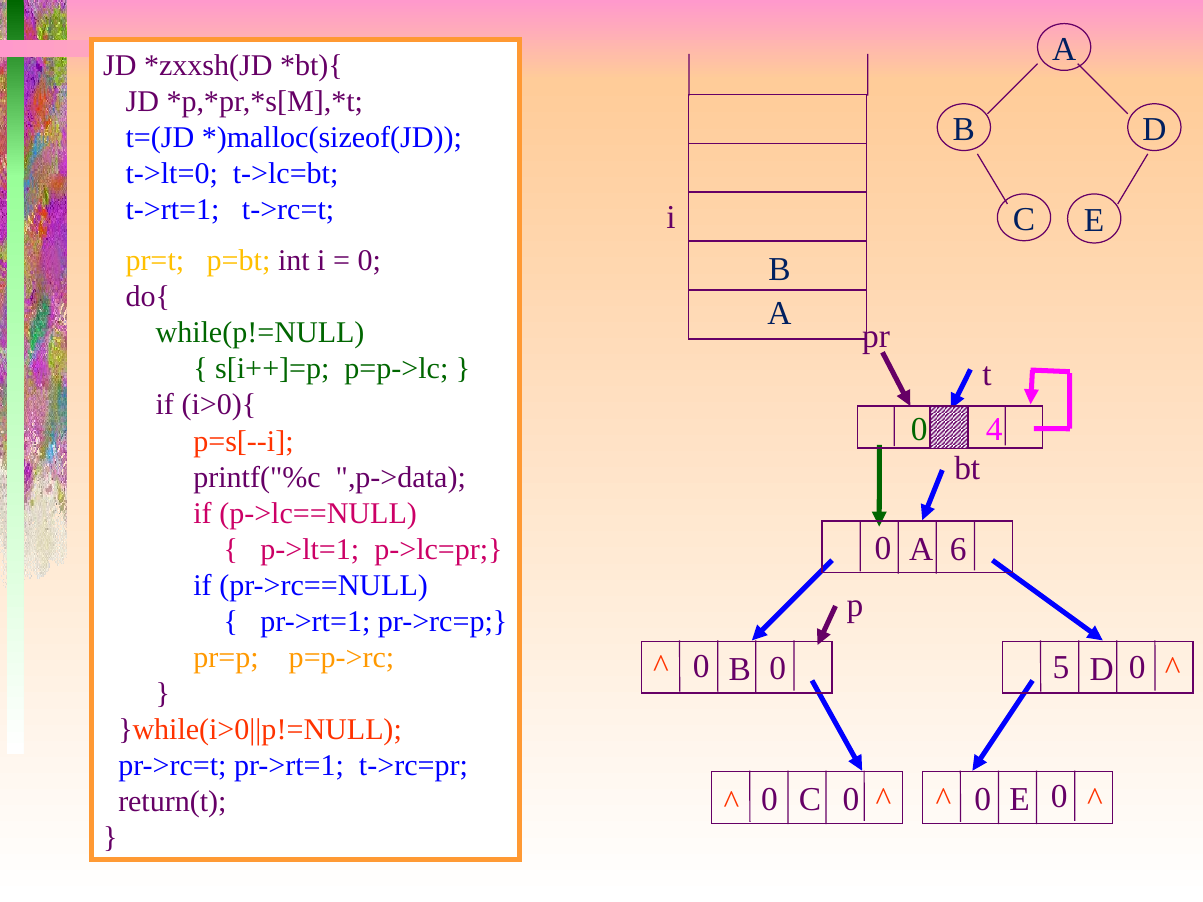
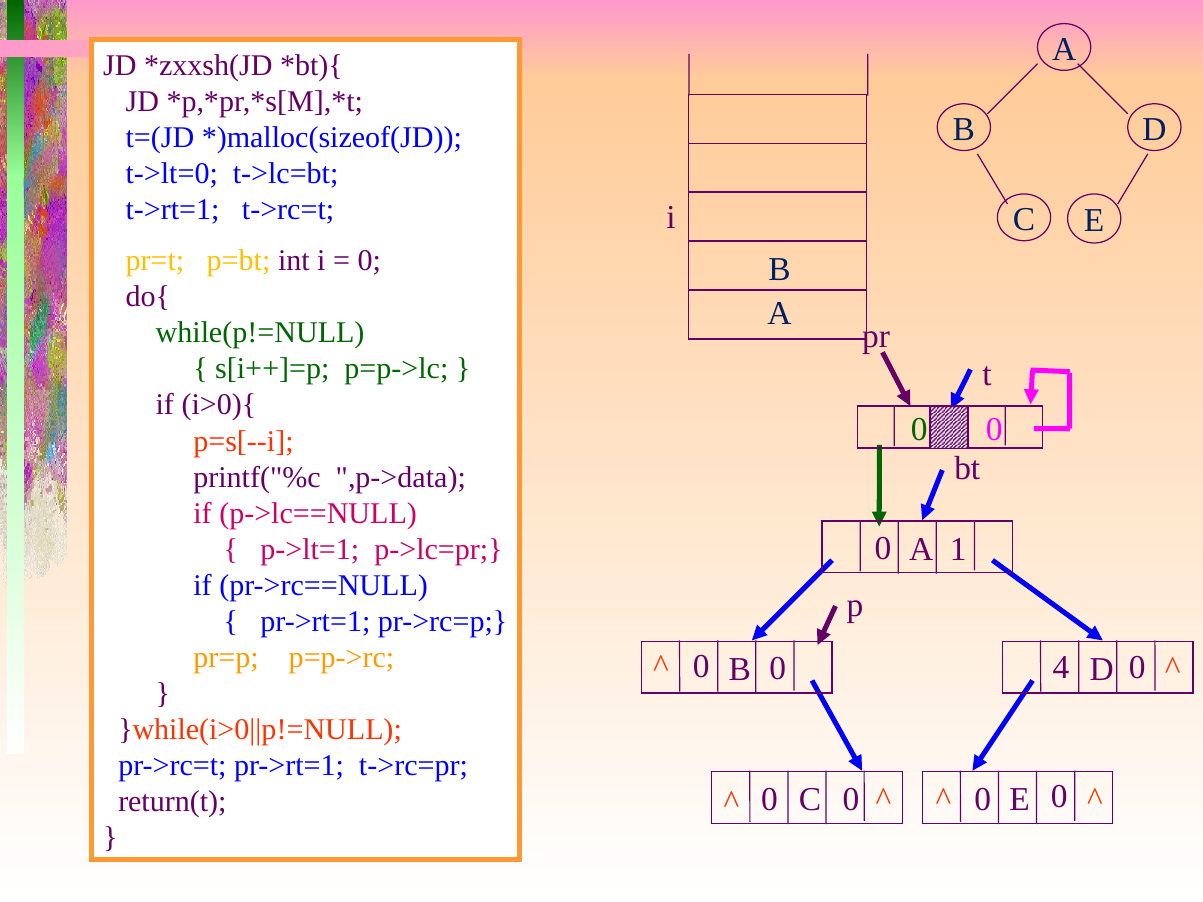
4 at (994, 429): 4 -> 0
6: 6 -> 1
5: 5 -> 4
